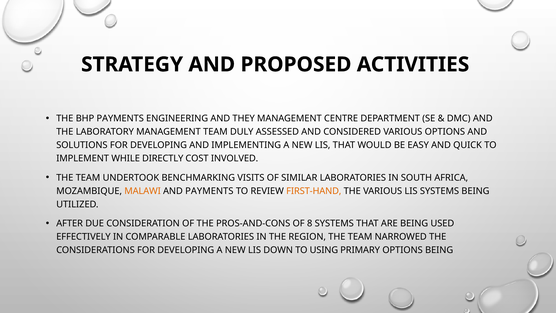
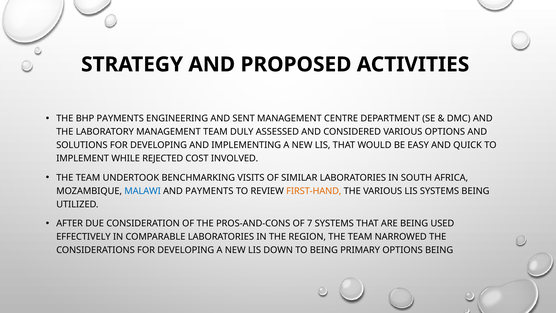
THEY: THEY -> SENT
DIRECTLY: DIRECTLY -> REJECTED
MALAWI colour: orange -> blue
8: 8 -> 7
TO USING: USING -> BEING
